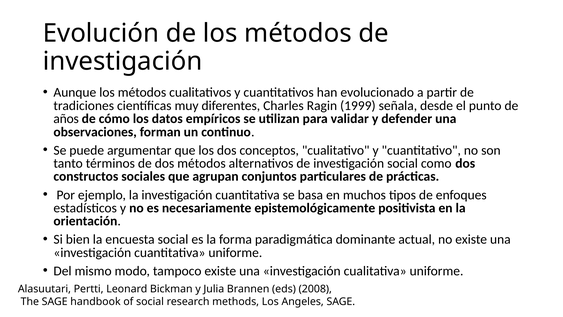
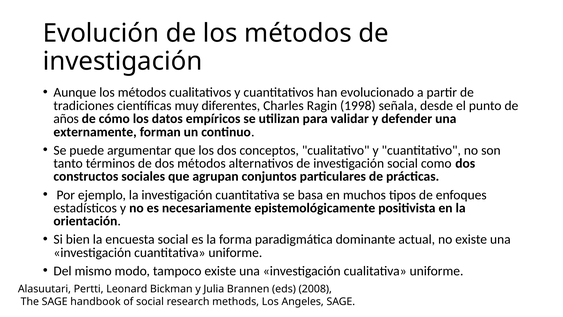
1999: 1999 -> 1998
observaciones: observaciones -> externamente
